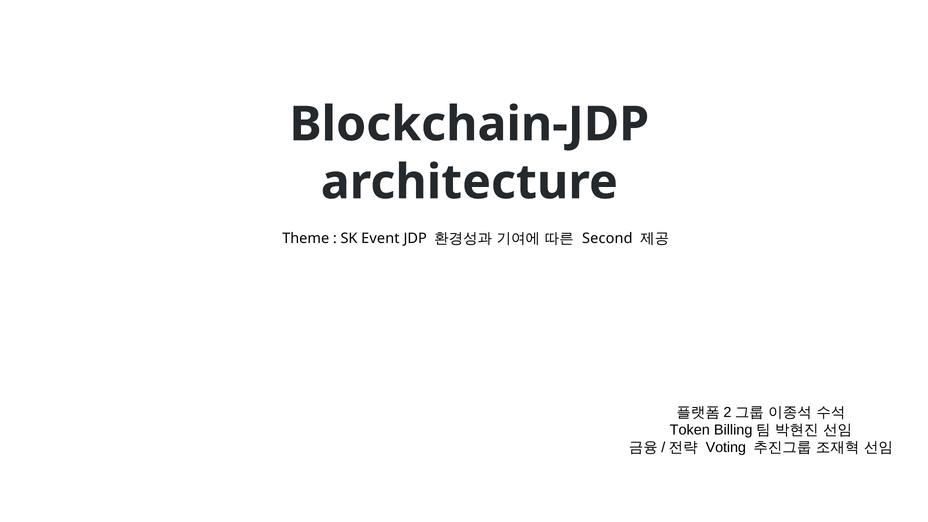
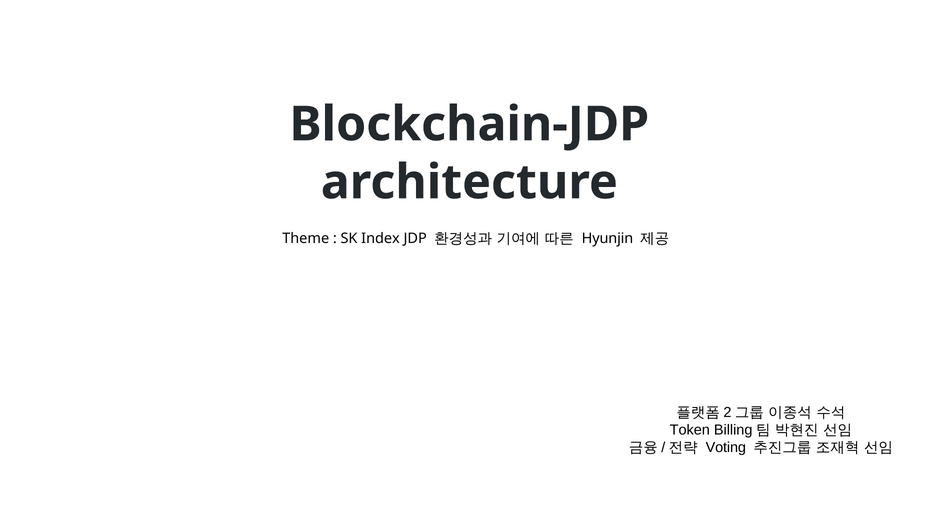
Event: Event -> Index
Second: Second -> Hyunjin
